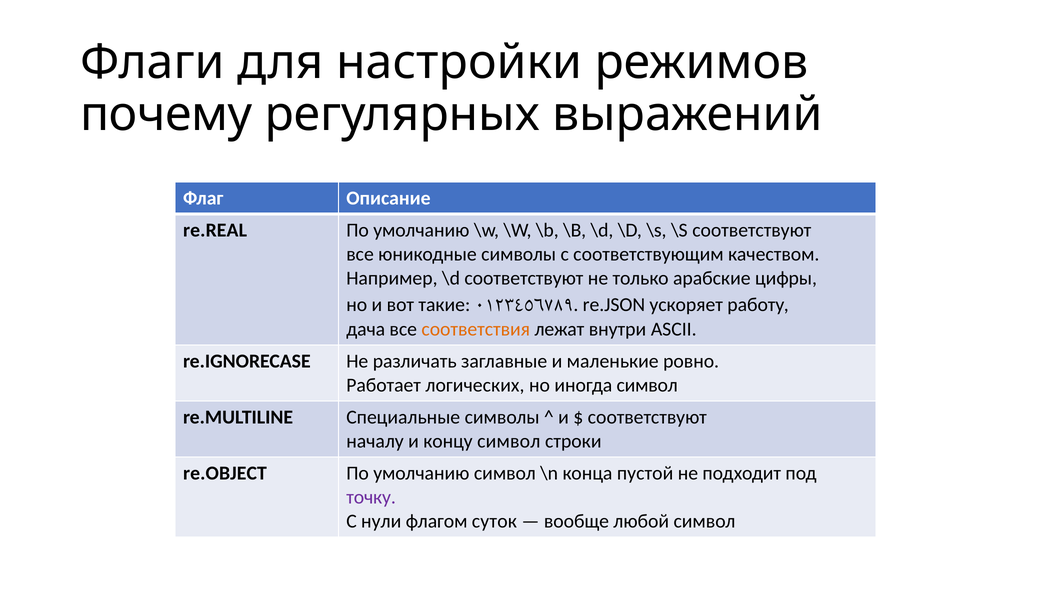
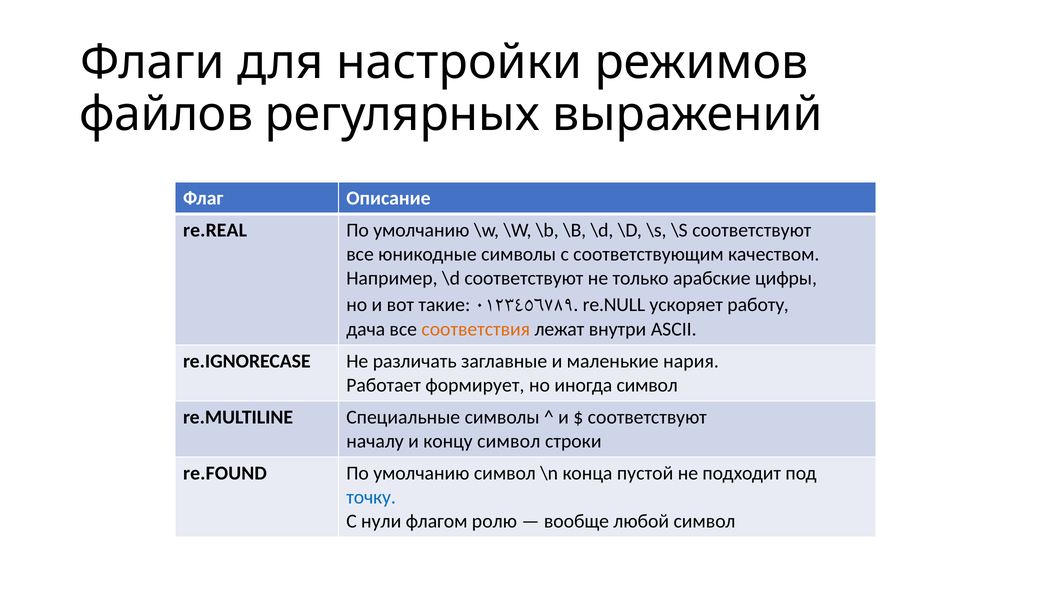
почему: почему -> файлов
re.JSON: re.JSON -> re.NULL
ровно: ровно -> нария
логических: логических -> формирует
re.OBJECT: re.OBJECT -> re.FOUND
точку colour: purple -> blue
суток: суток -> ролю
